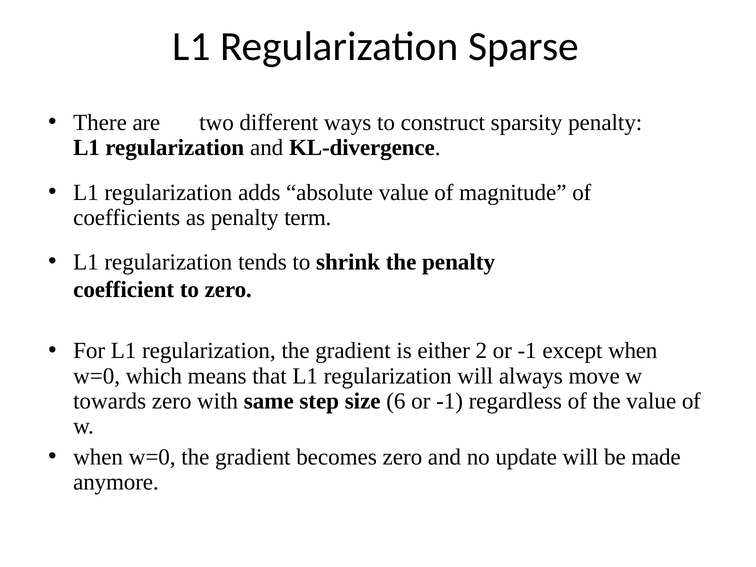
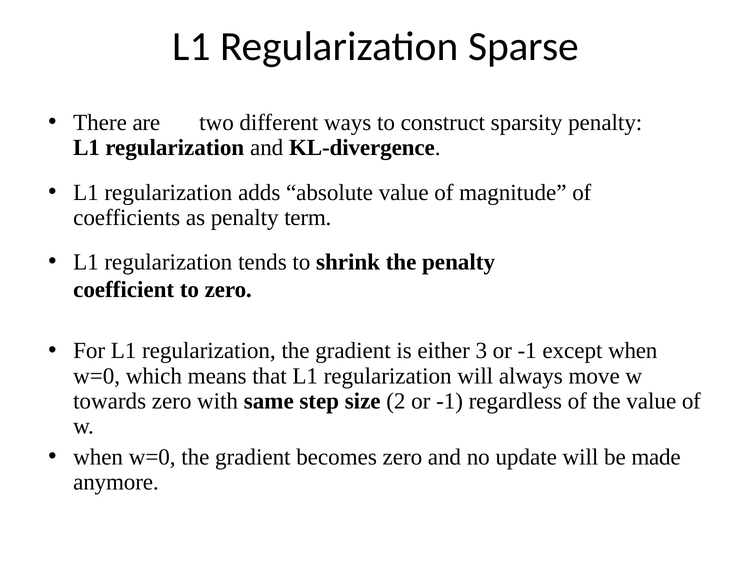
2: 2 -> 3
6: 6 -> 2
